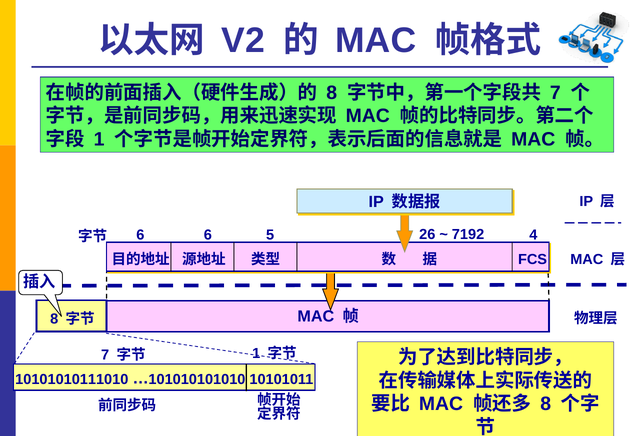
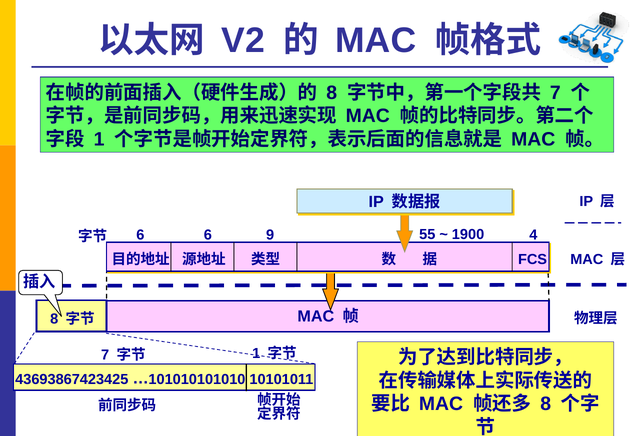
5: 5 -> 9
26: 26 -> 55
7192: 7192 -> 1900
10101010111010: 10101010111010 -> 43693867423425
